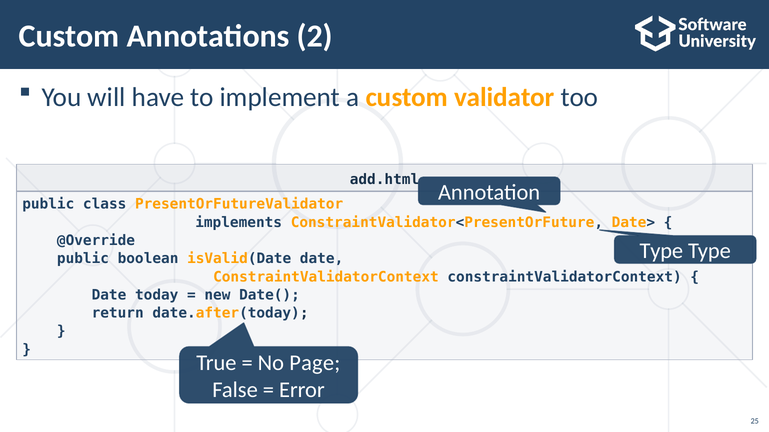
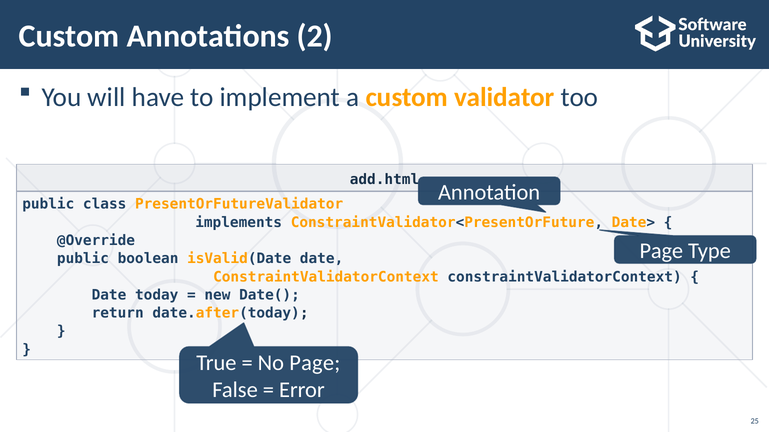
Type at (661, 251): Type -> Page
